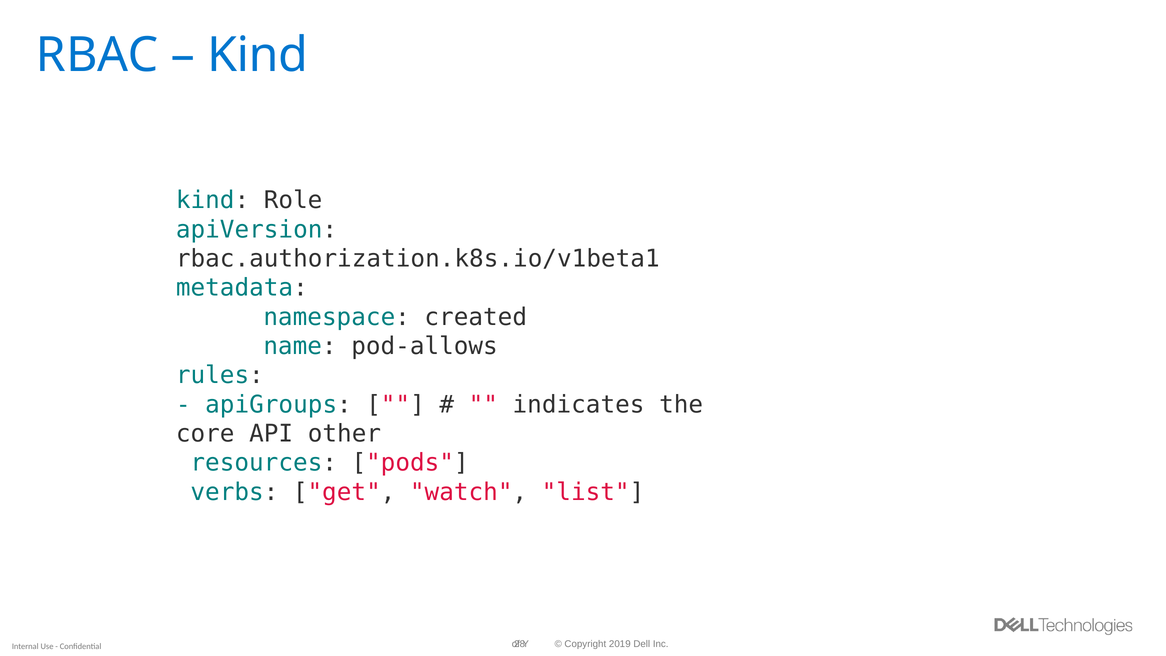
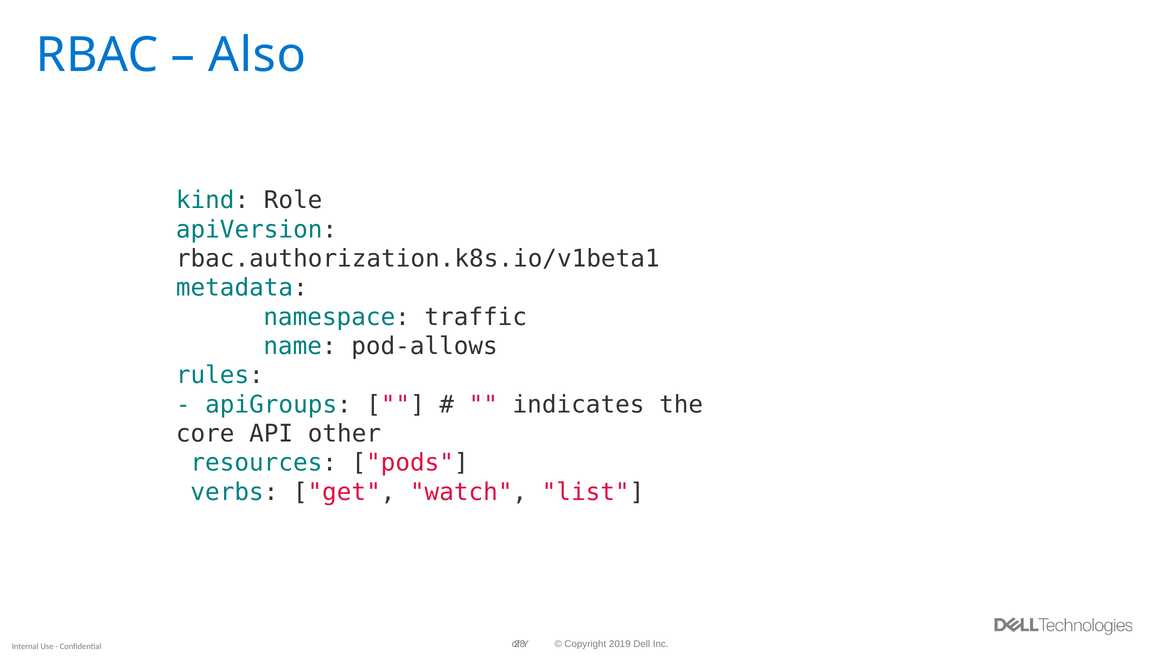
Kind at (258, 55): Kind -> Also
created: created -> traffic
